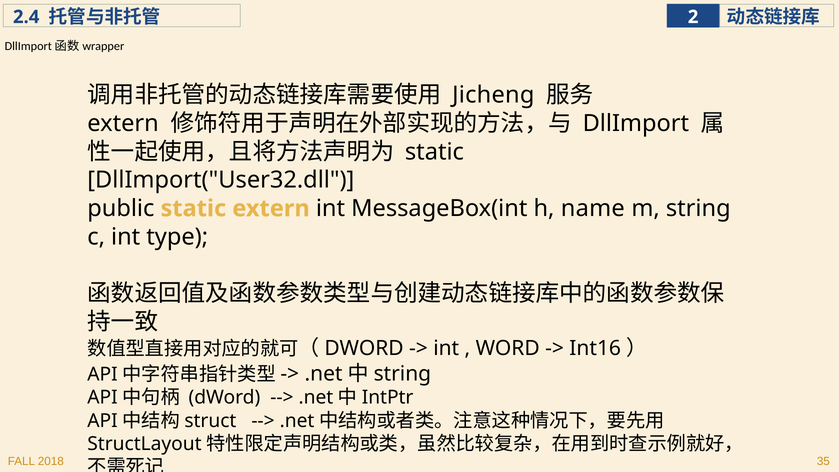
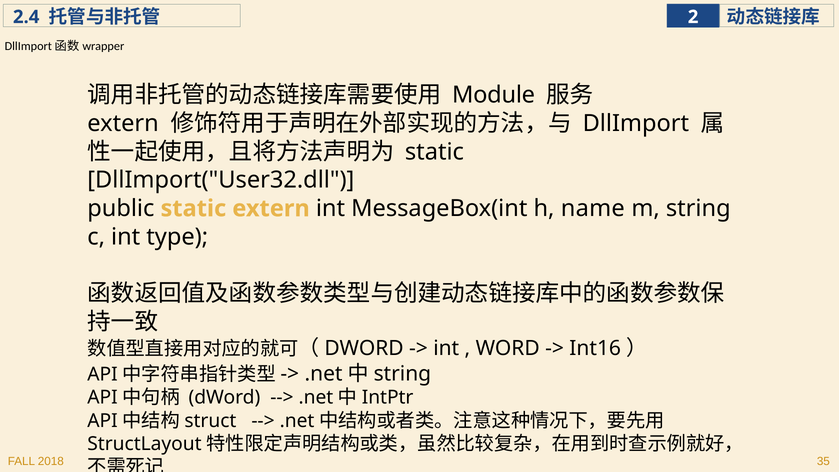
Jicheng: Jicheng -> Module
